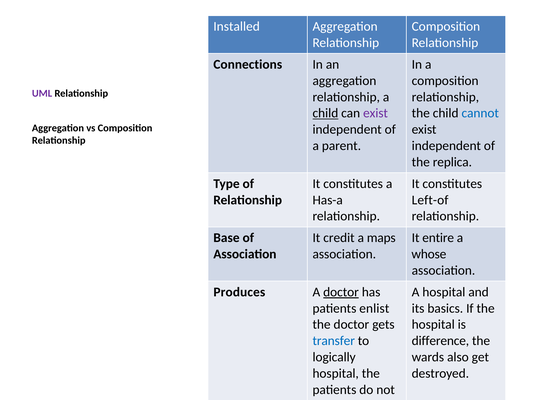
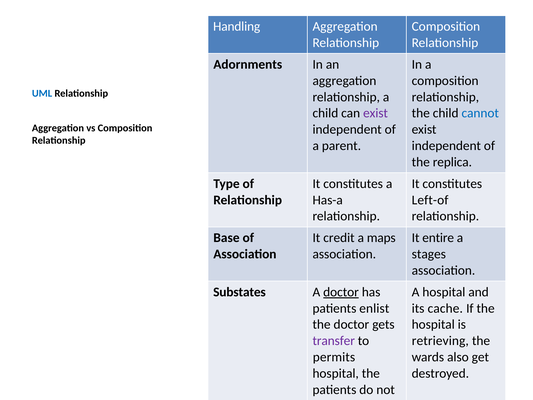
Installed: Installed -> Handling
Connections: Connections -> Adornments
UML colour: purple -> blue
child at (325, 113) underline: present -> none
whose: whose -> stages
Produces: Produces -> Substates
basics: basics -> cache
transfer colour: blue -> purple
difference: difference -> retrieving
logically: logically -> permits
